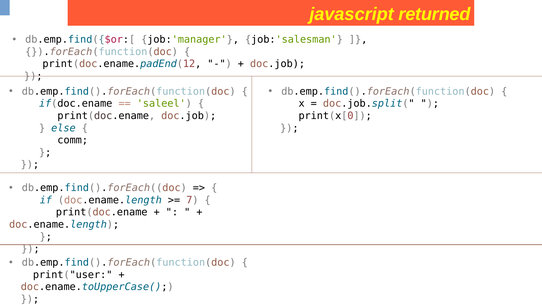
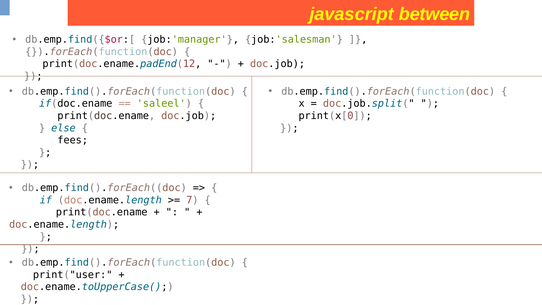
returned: returned -> between
comm: comm -> fees
